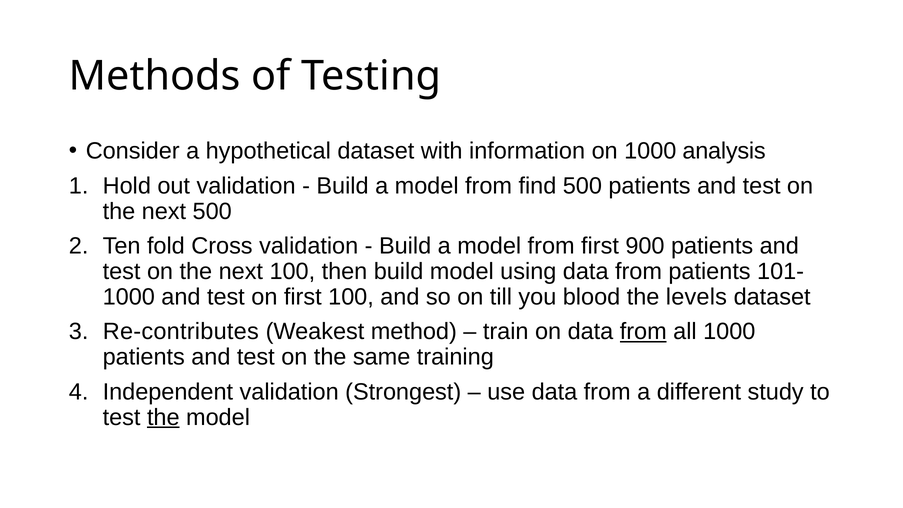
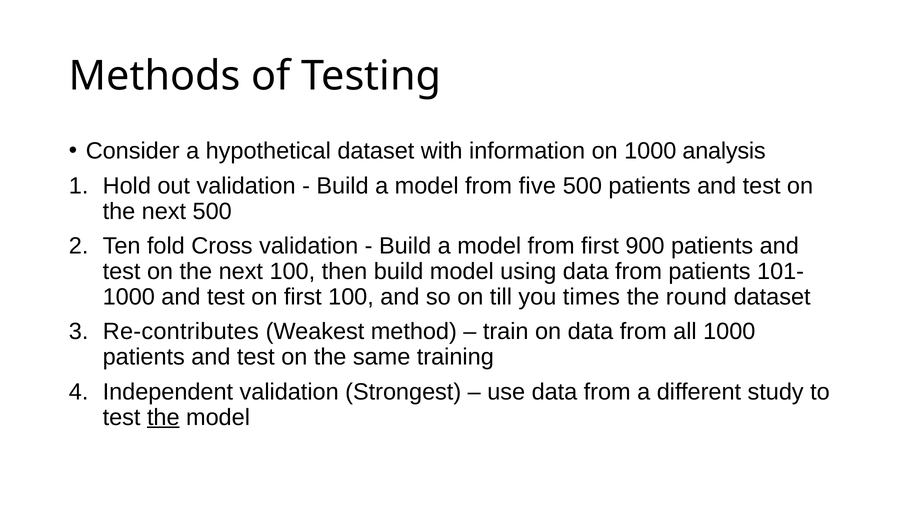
find: find -> five
blood: blood -> times
levels: levels -> round
from at (643, 332) underline: present -> none
